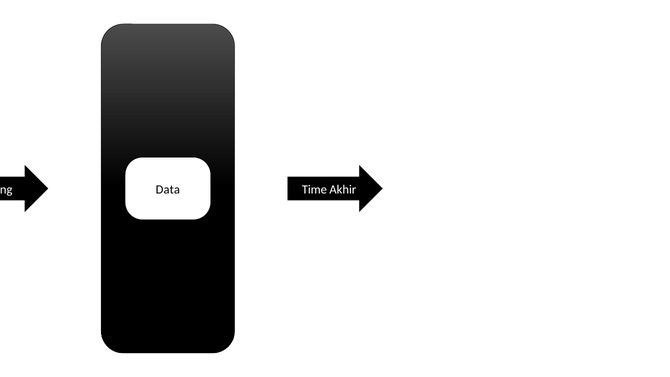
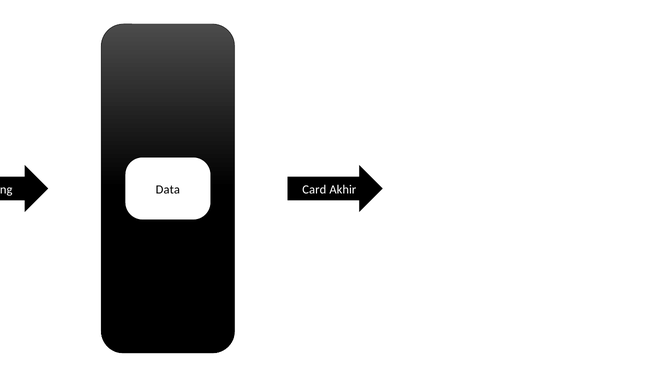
Time: Time -> Card
